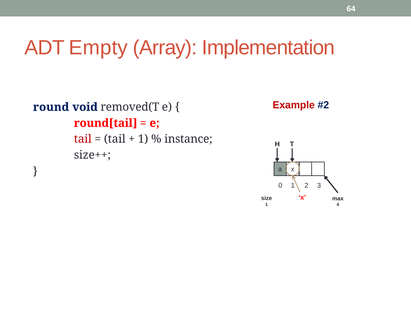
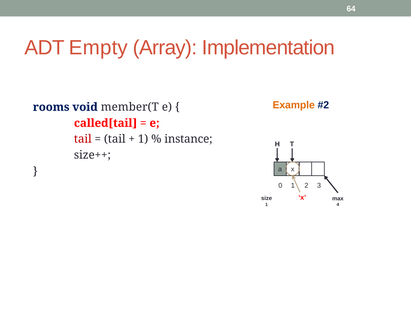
Example colour: red -> orange
round: round -> rooms
removed(T: removed(T -> member(T
round[tail: round[tail -> called[tail
